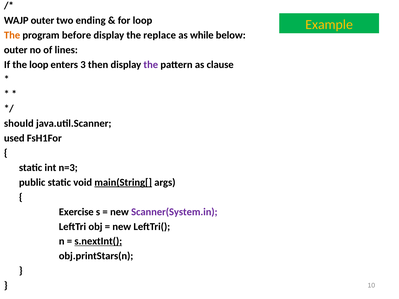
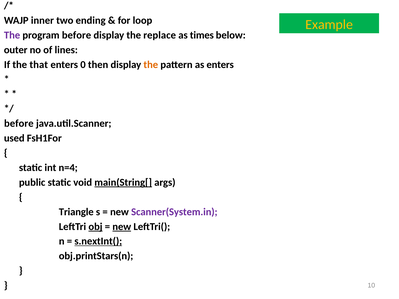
WAJP outer: outer -> inner
The at (12, 35) colour: orange -> purple
while: while -> times
the loop: loop -> that
3: 3 -> 0
the at (151, 65) colour: purple -> orange
as clause: clause -> enters
should at (19, 124): should -> before
n=3: n=3 -> n=4
Exercise: Exercise -> Triangle
obj underline: none -> present
new at (122, 227) underline: none -> present
